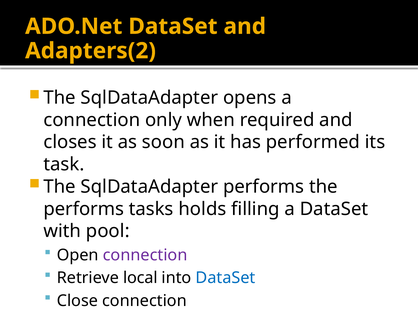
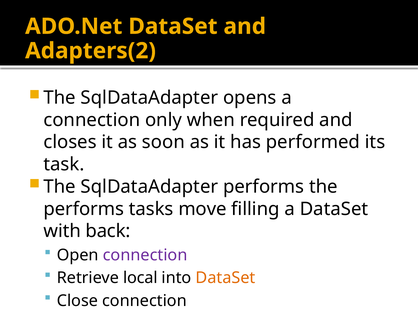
holds: holds -> move
pool: pool -> back
DataSet at (226, 278) colour: blue -> orange
